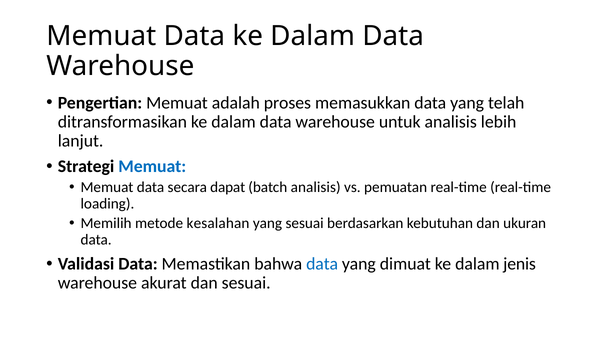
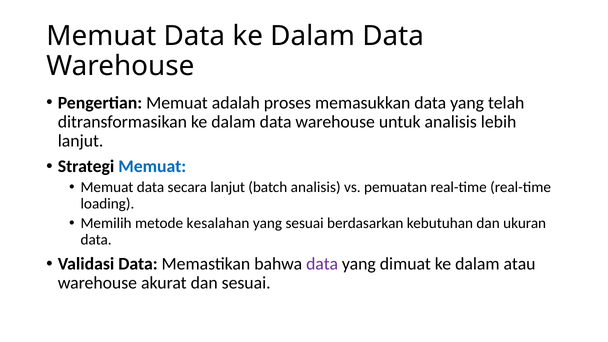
secara dapat: dapat -> lanjut
data at (322, 264) colour: blue -> purple
jenis: jenis -> atau
